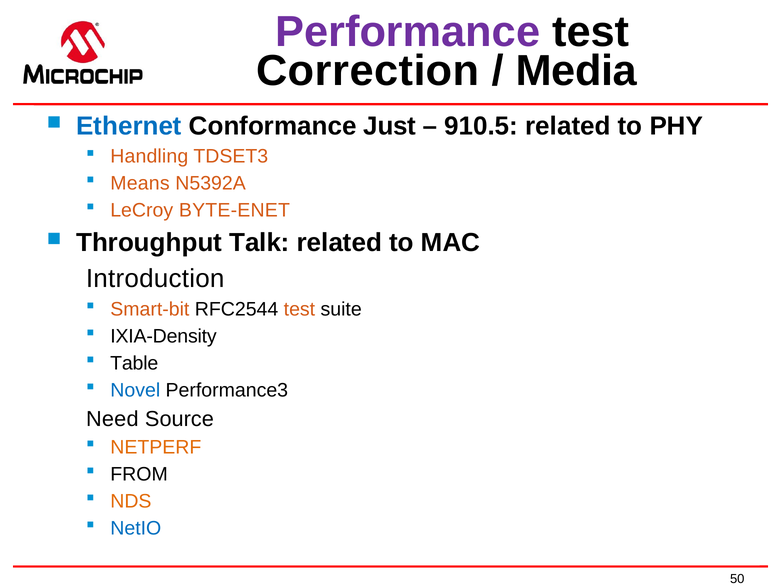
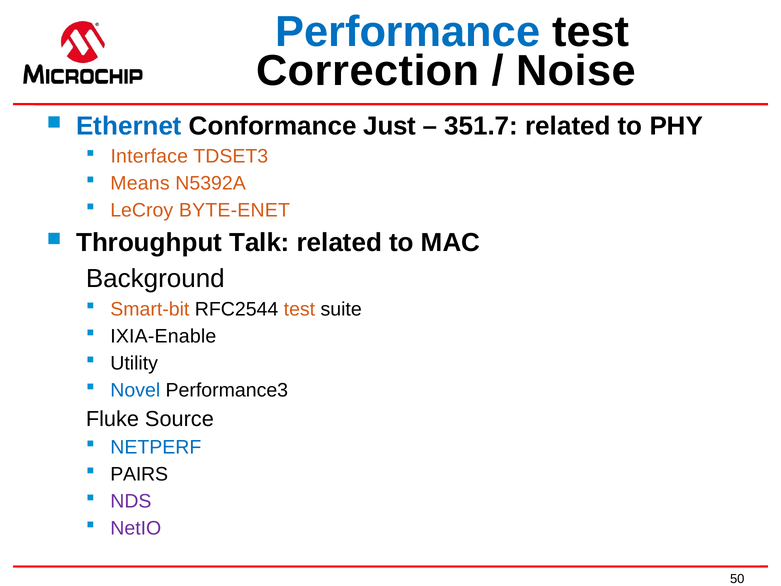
Performance colour: purple -> blue
Media: Media -> Noise
910.5: 910.5 -> 351.7
Handling: Handling -> Interface
Introduction: Introduction -> Background
IXIA-Density: IXIA-Density -> IXIA-Enable
Table: Table -> Utility
Need: Need -> Fluke
NETPERF colour: orange -> blue
FROM: FROM -> PAIRS
NDS colour: orange -> purple
NetIO colour: blue -> purple
